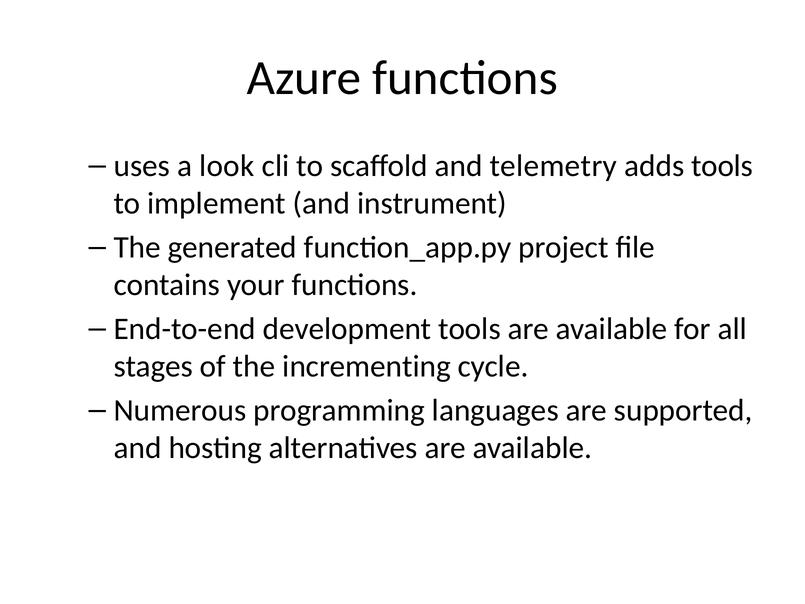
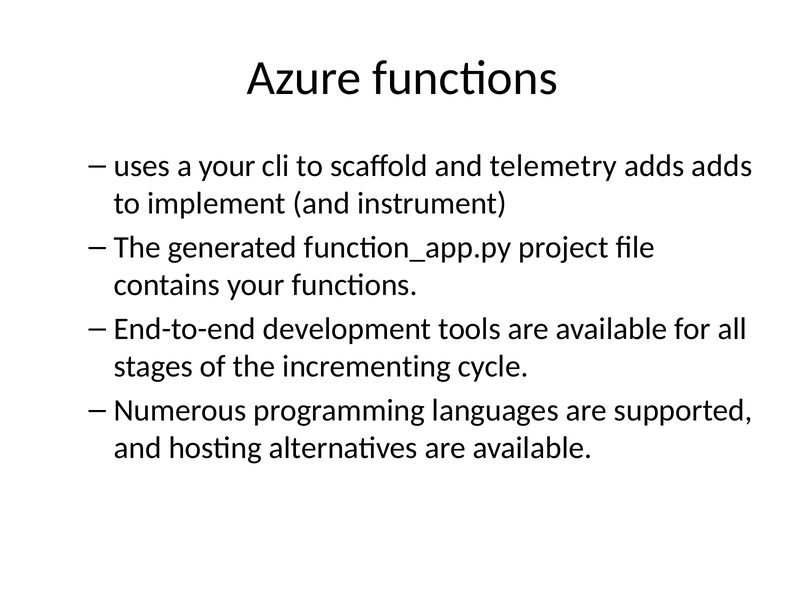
a look: look -> your
adds tools: tools -> adds
